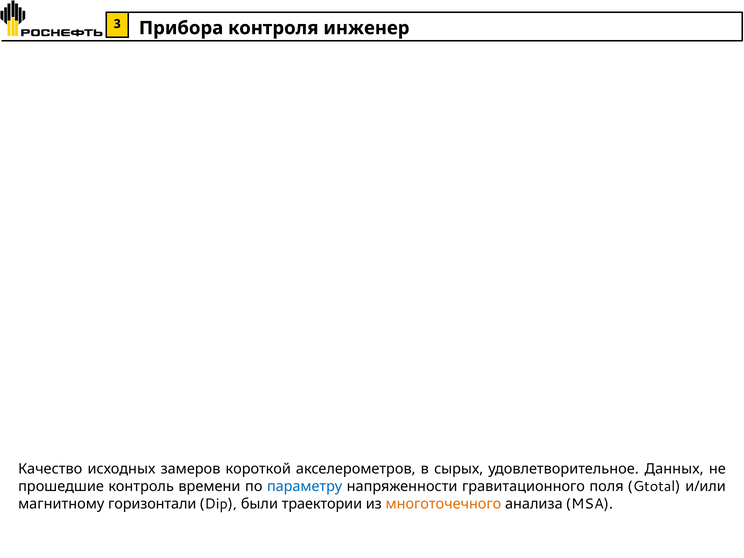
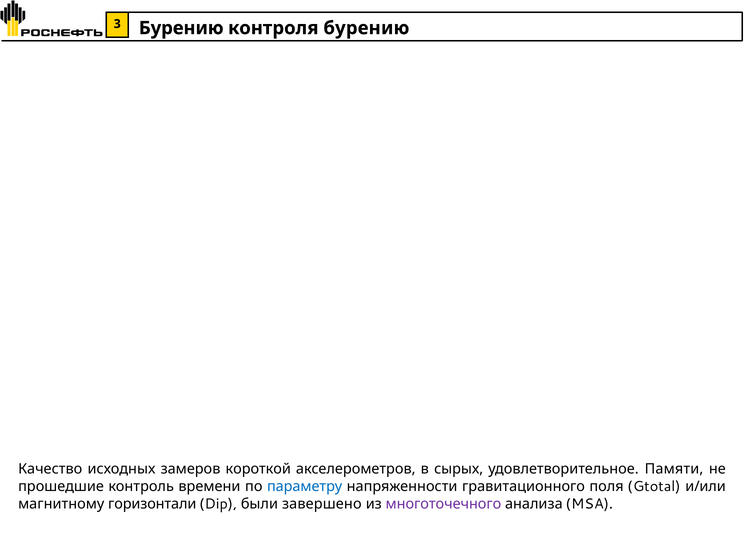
Прибора at (181, 28): Прибора -> Бурению
контроля инженер: инженер -> бурению
Данных: Данных -> Памяти
траектории: траектории -> завершено
многоточечного colour: orange -> purple
